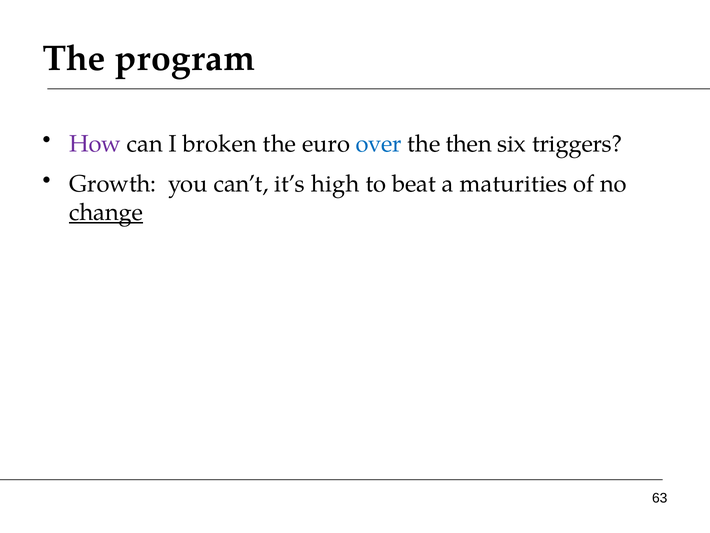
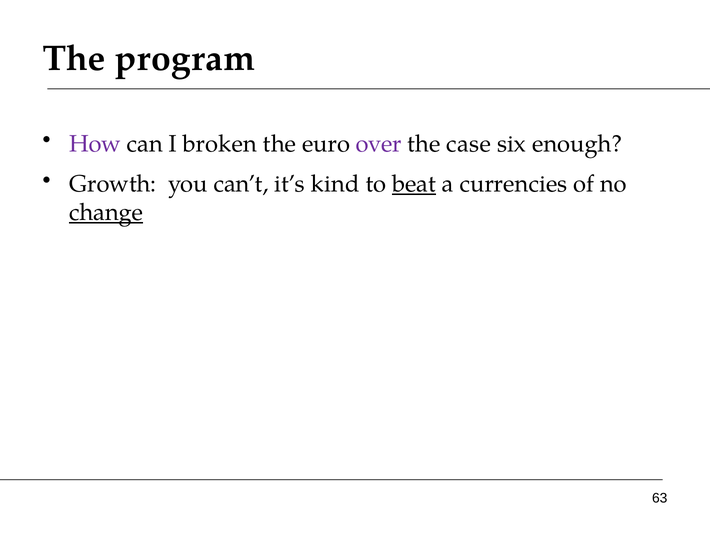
over colour: blue -> purple
then: then -> case
triggers: triggers -> enough
high: high -> kind
beat underline: none -> present
maturities: maturities -> currencies
